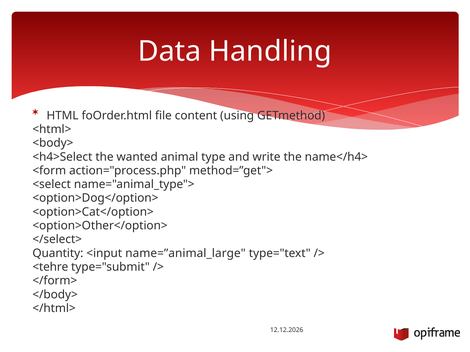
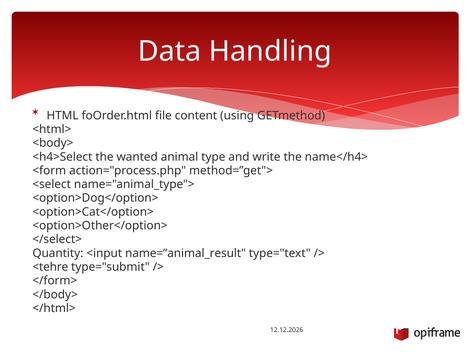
name=”animal_large: name=”animal_large -> name=”animal_result
